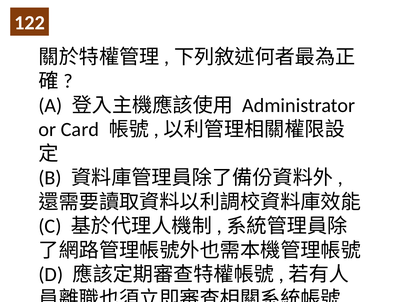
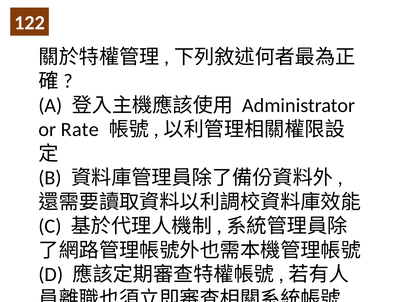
Card: Card -> Rate
